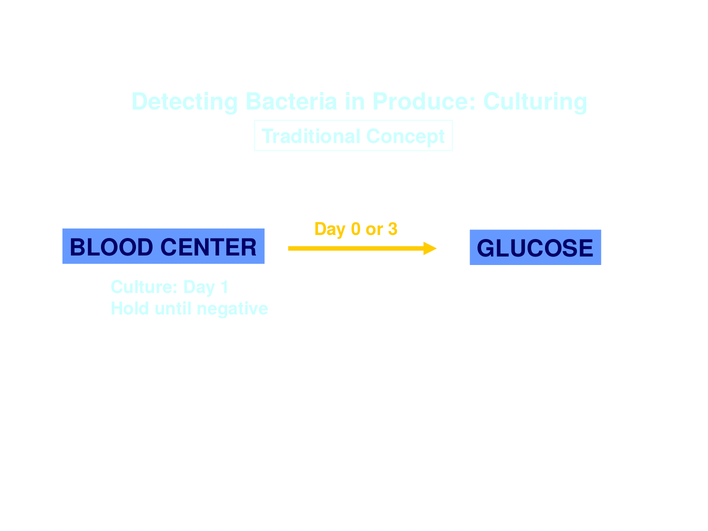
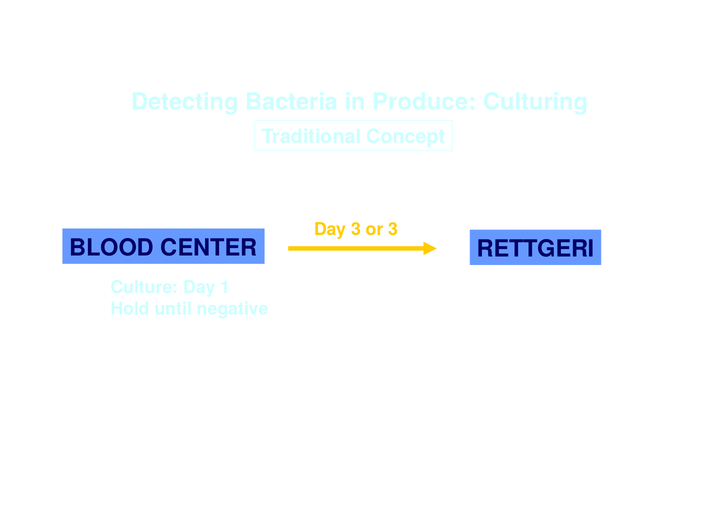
Day 0: 0 -> 3
GLUCOSE: GLUCOSE -> RETTGERI
